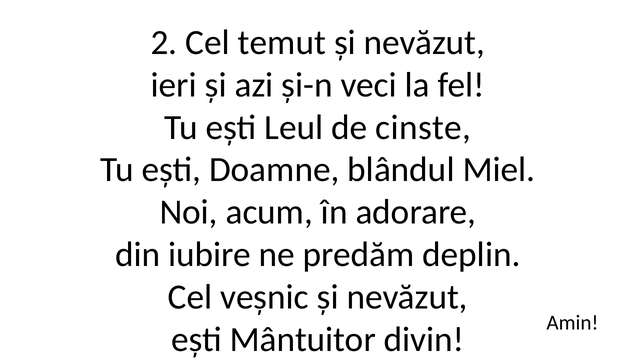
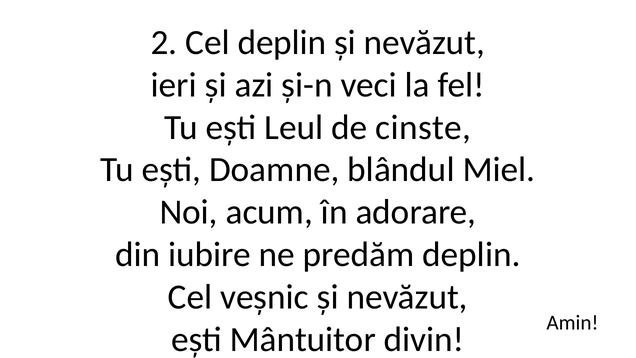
Cel temut: temut -> deplin
